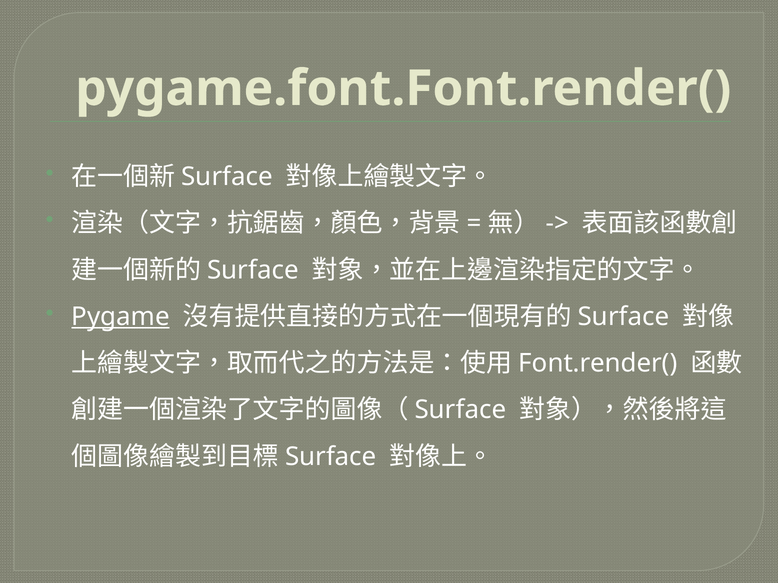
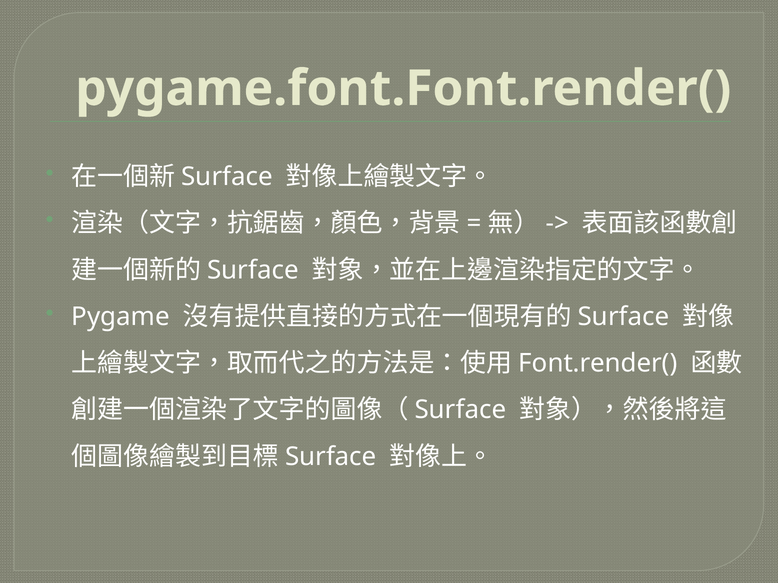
Pygame underline: present -> none
